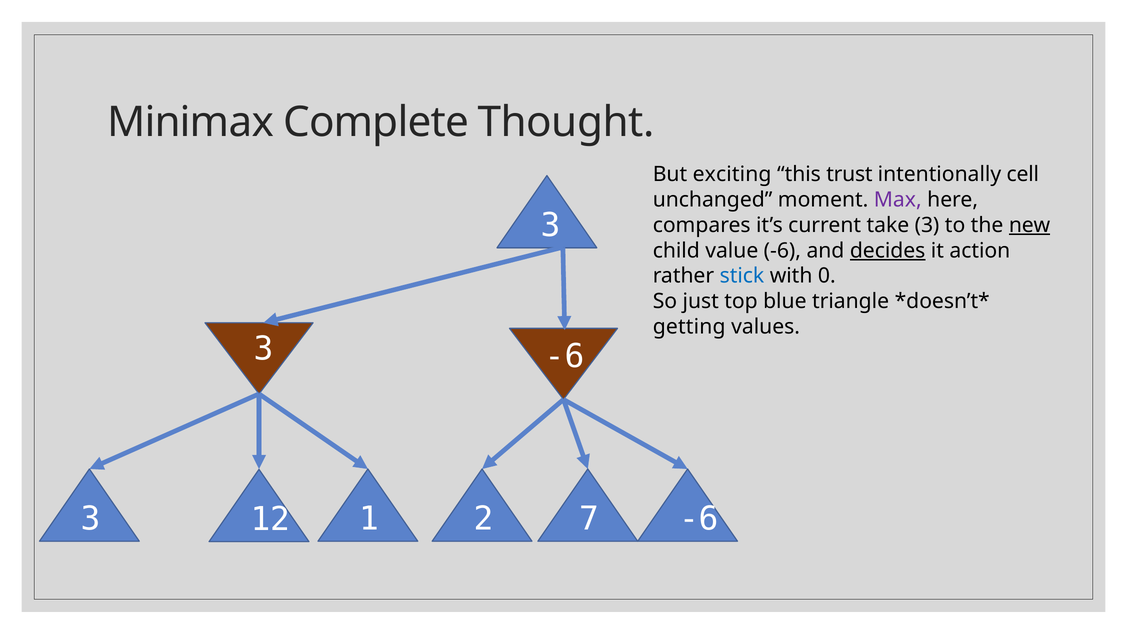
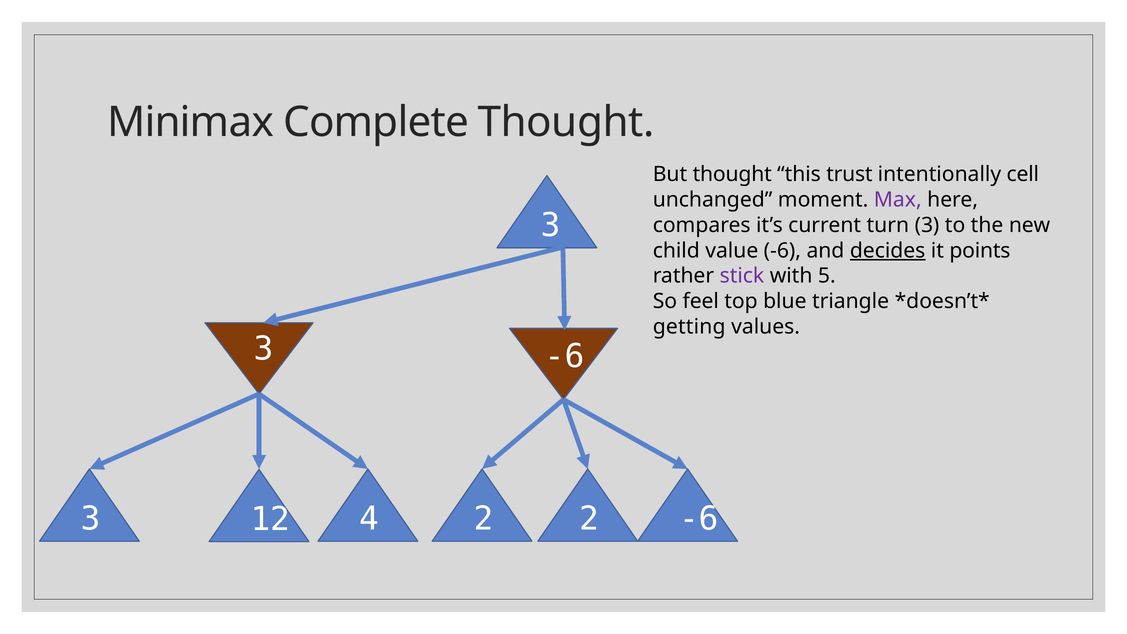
But exciting: exciting -> thought
take: take -> turn
new underline: present -> none
action: action -> points
stick colour: blue -> purple
0: 0 -> 5
just: just -> feel
1: 1 -> 4
2 7: 7 -> 2
